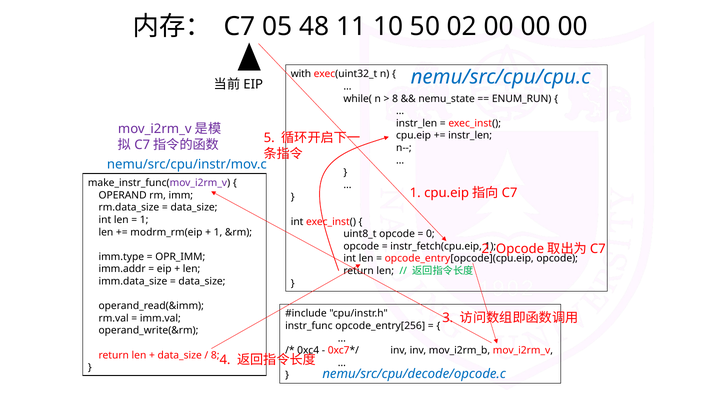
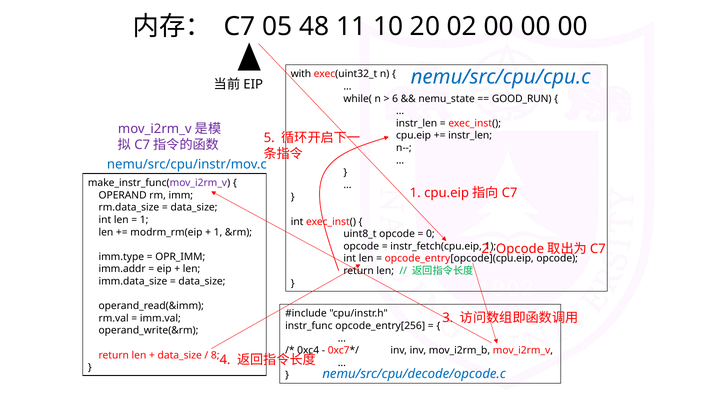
50: 50 -> 20
8 at (395, 99): 8 -> 6
ENUM_RUN: ENUM_RUN -> GOOD_RUN
